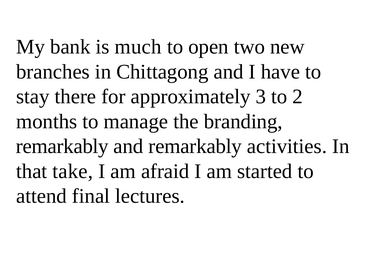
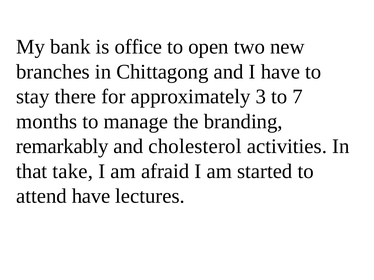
much: much -> office
2: 2 -> 7
and remarkably: remarkably -> cholesterol
attend final: final -> have
